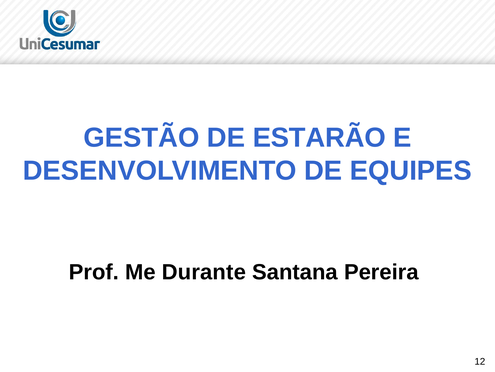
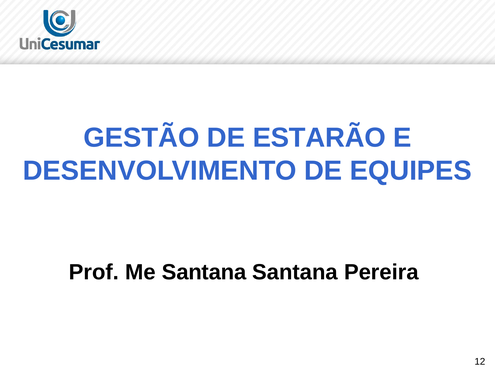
Me Durante: Durante -> Santana
